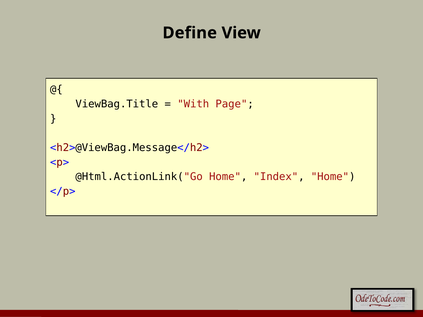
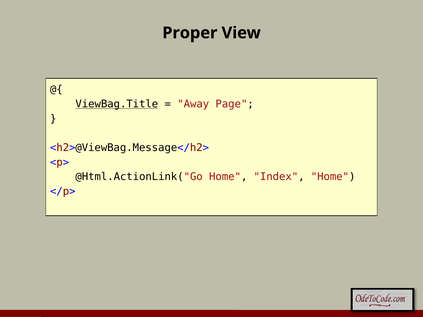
Define: Define -> Proper
ViewBag.Title underline: none -> present
With: With -> Away
